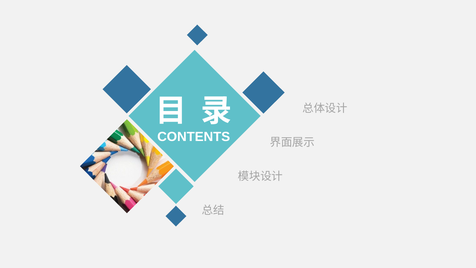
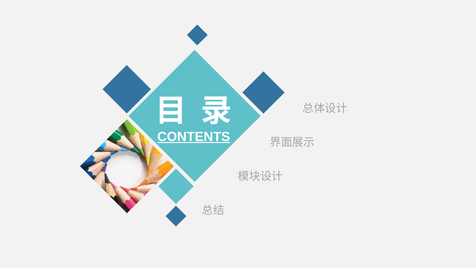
CONTENTS underline: none -> present
